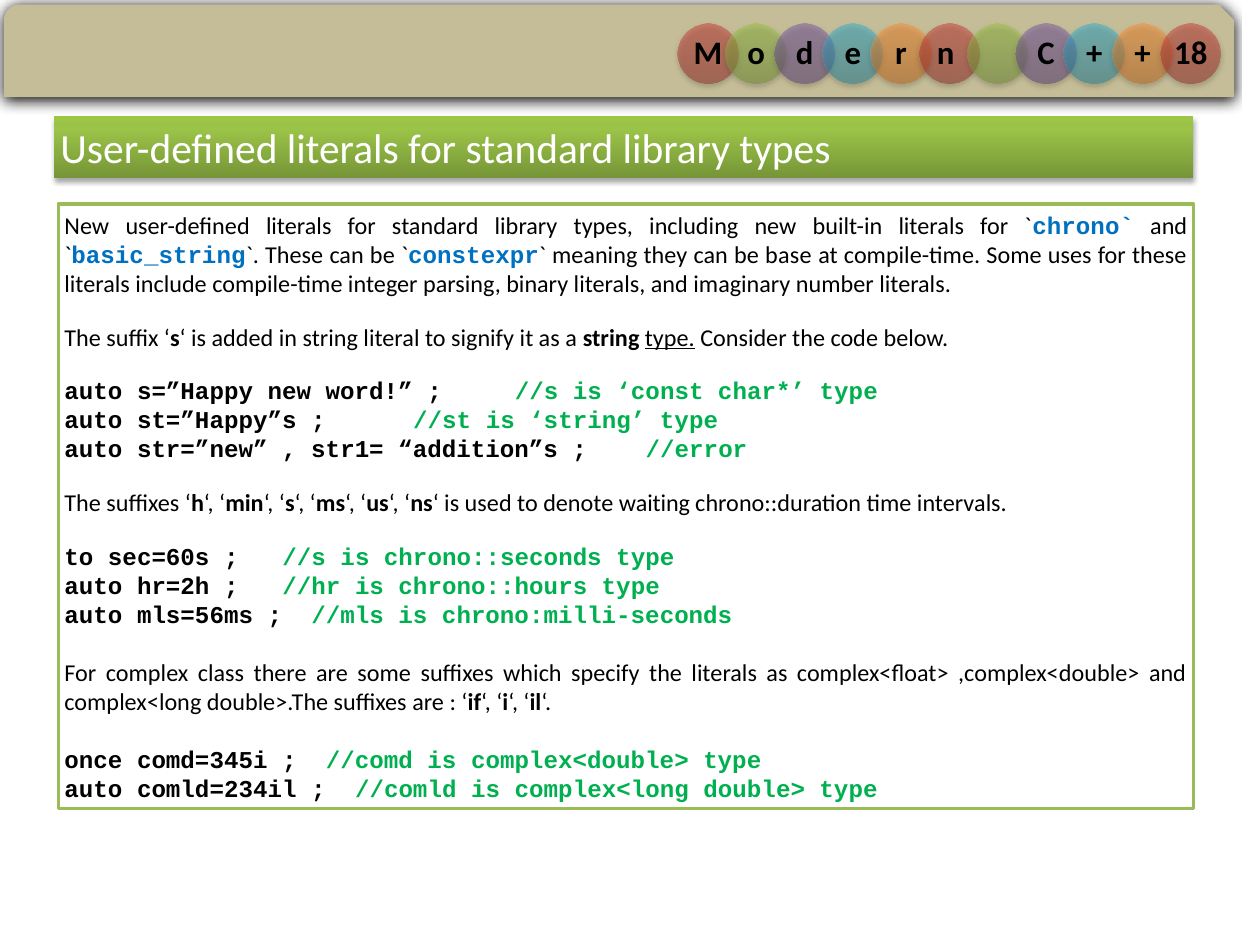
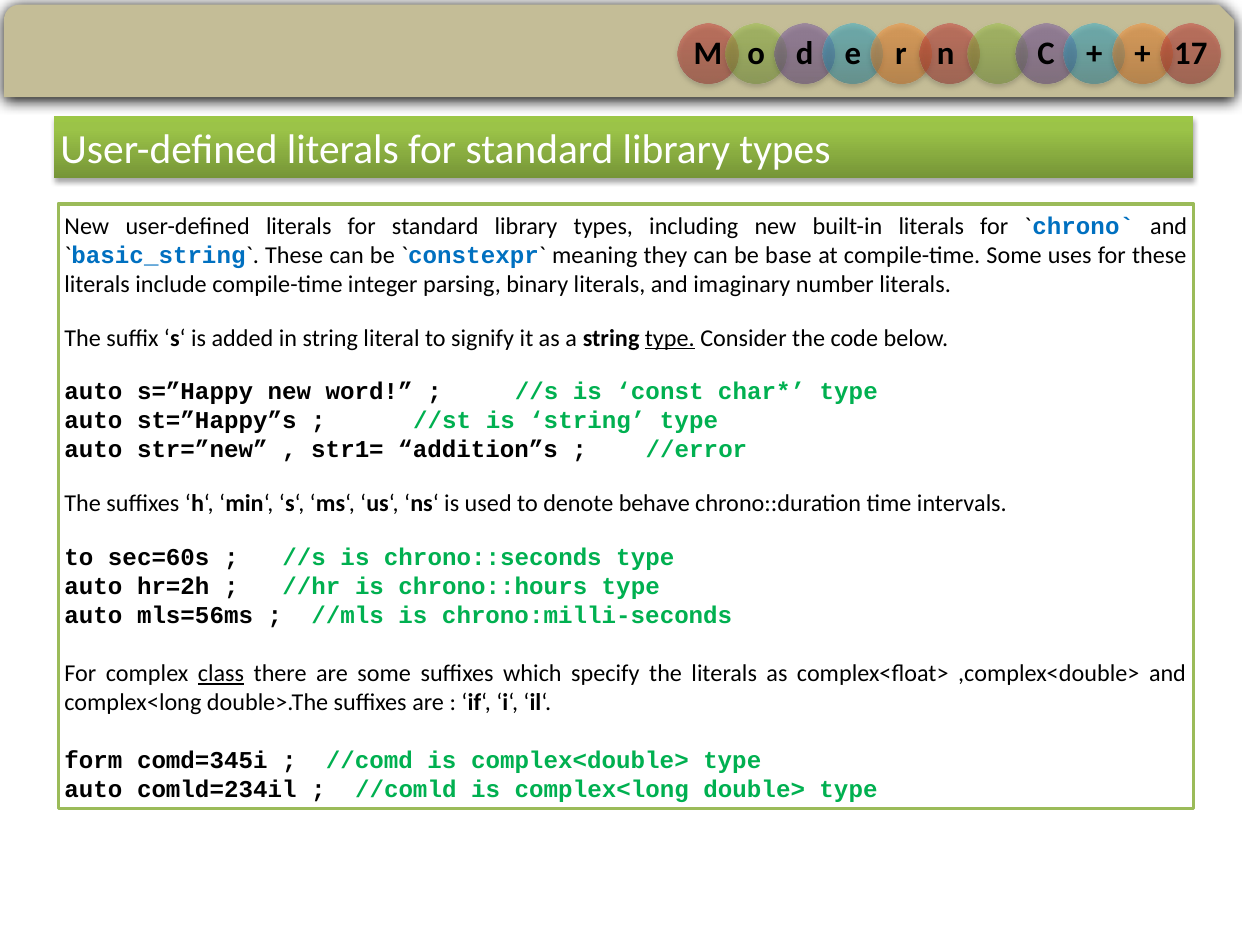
18: 18 -> 17
waiting: waiting -> behave
class underline: none -> present
once: once -> form
